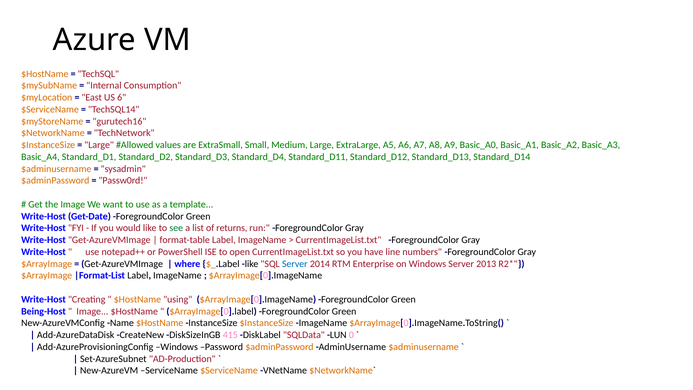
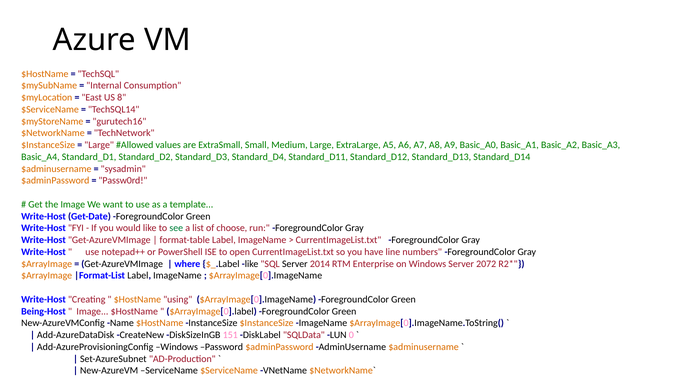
6: 6 -> 8
returns: returns -> choose
Server at (295, 264) colour: blue -> black
2013: 2013 -> 2072
415: 415 -> 151
